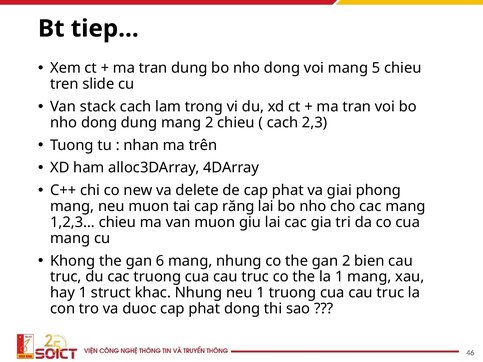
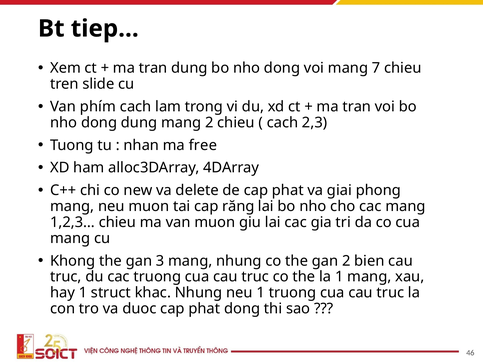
5: 5 -> 7
stack: stack -> phím
trên: trên -> free
6: 6 -> 3
